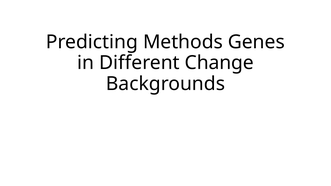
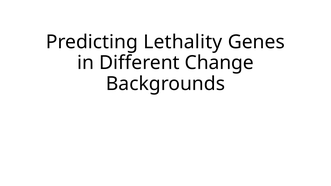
Methods: Methods -> Lethality
